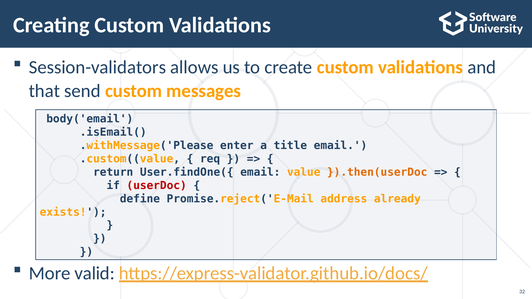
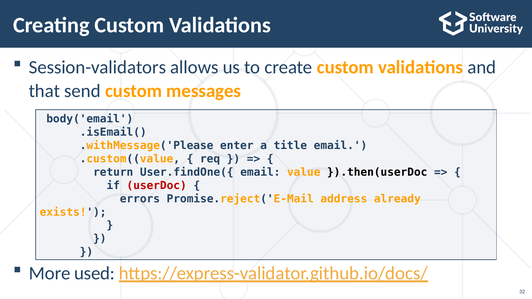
}).then(userDoc colour: orange -> black
define: define -> errors
valid: valid -> used
